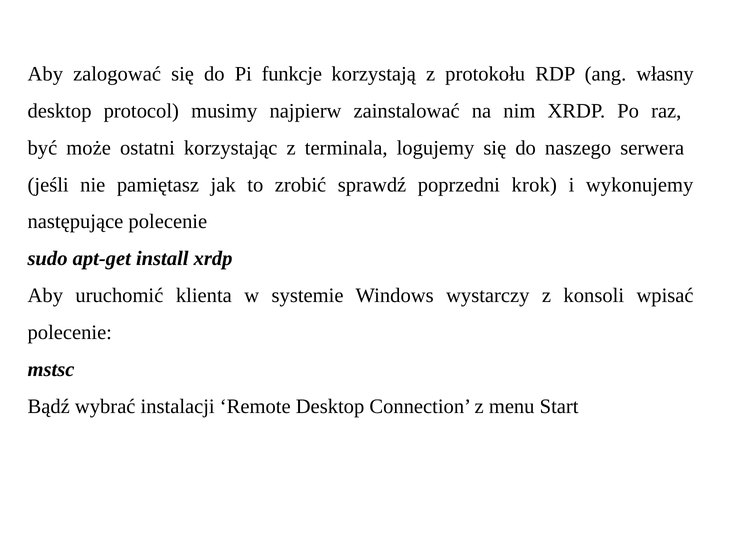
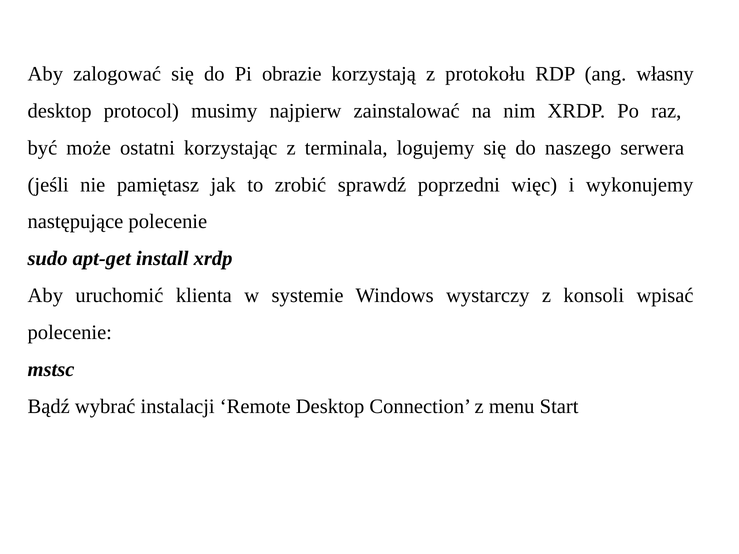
funkcje: funkcje -> obrazie
krok: krok -> więc
